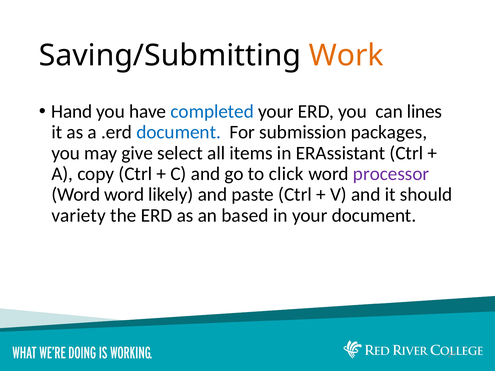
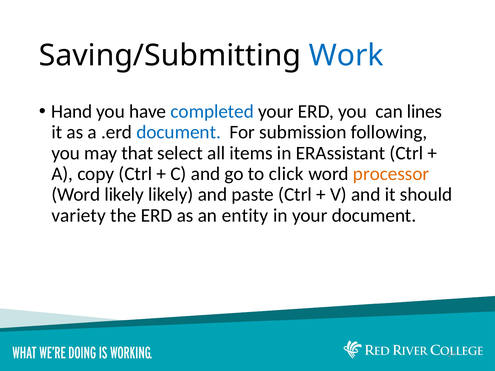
Work colour: orange -> blue
packages: packages -> following
give: give -> that
processor colour: purple -> orange
Word word: word -> likely
based: based -> entity
